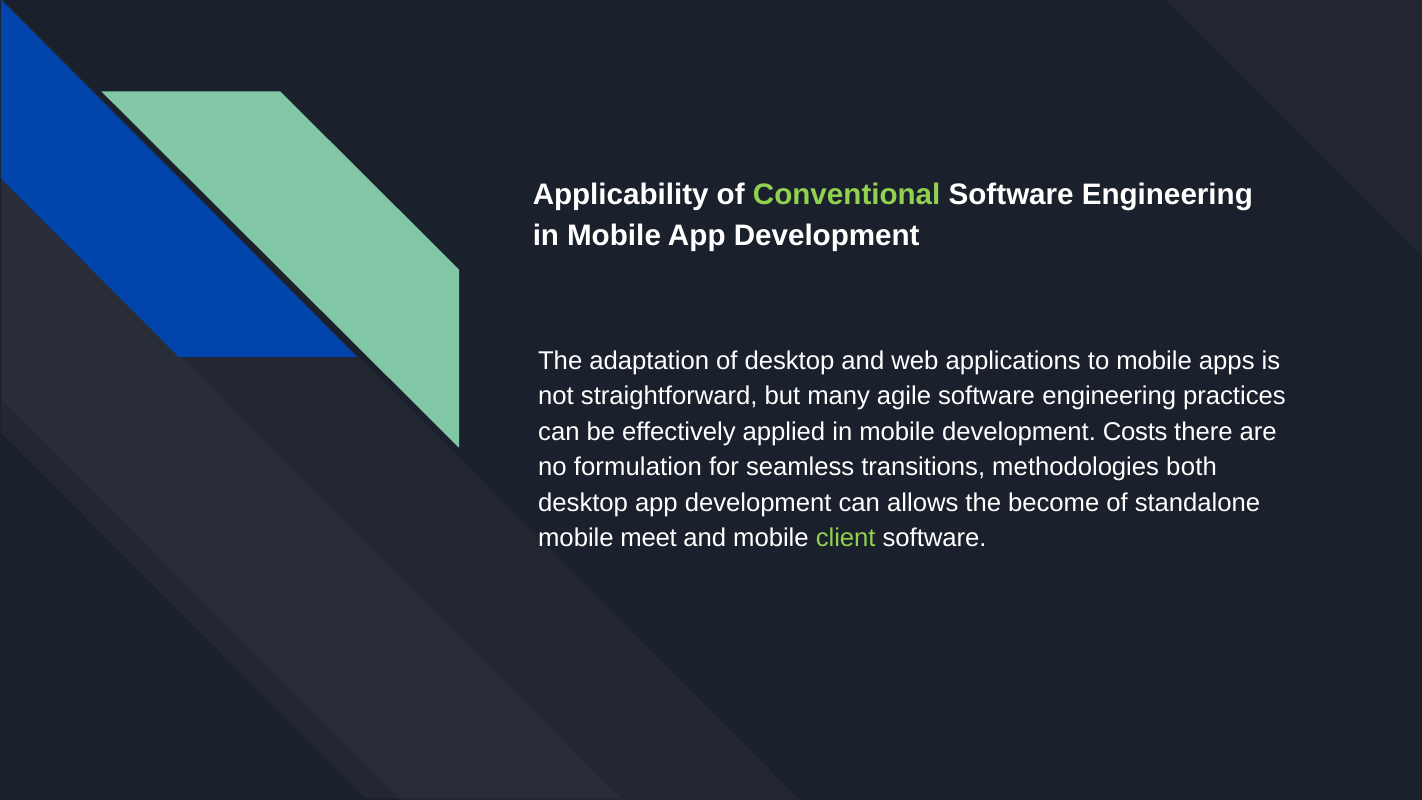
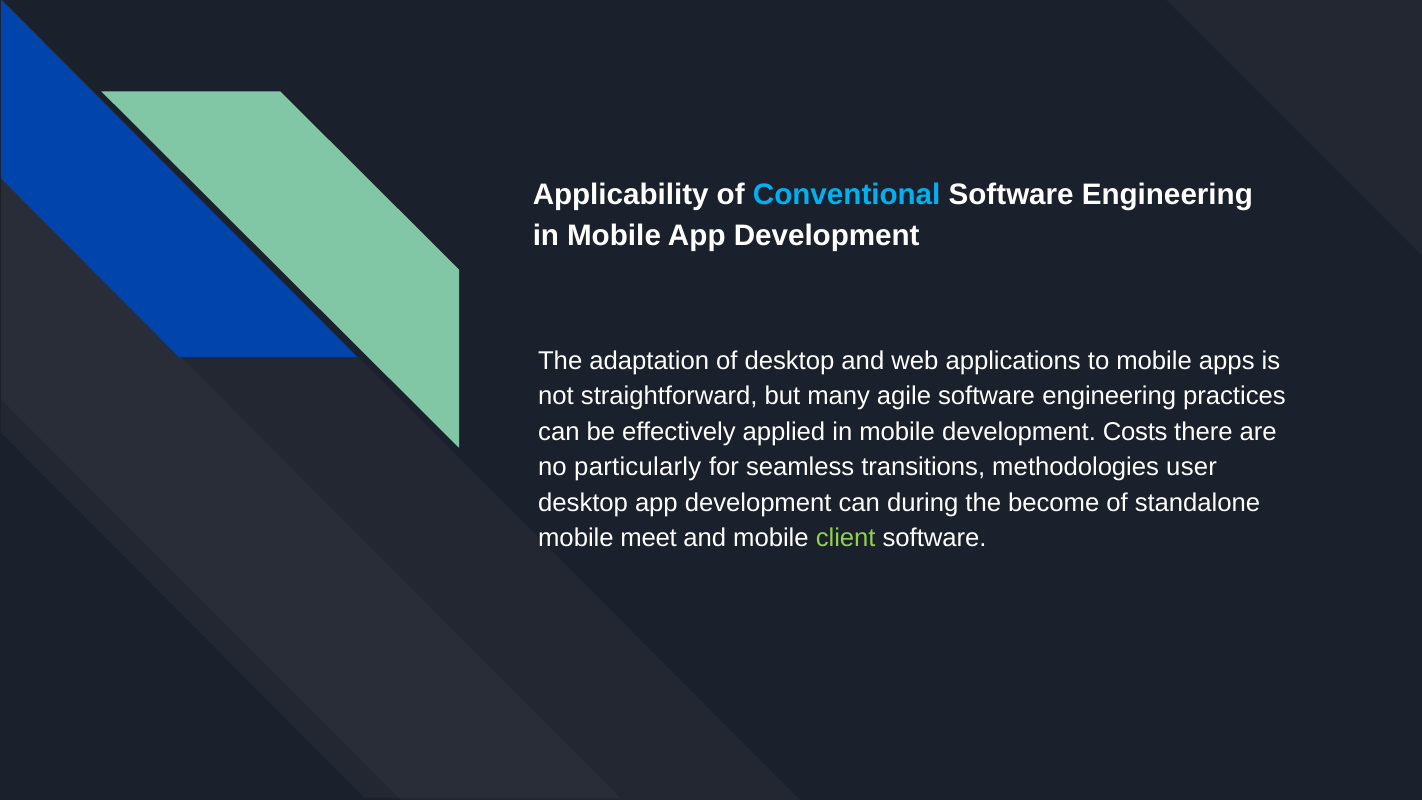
Conventional colour: light green -> light blue
formulation: formulation -> particularly
both: both -> user
allows: allows -> during
